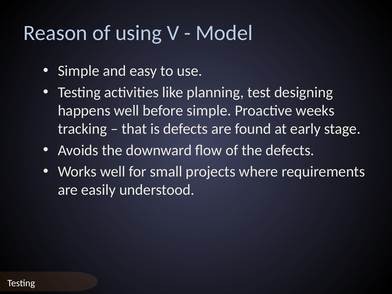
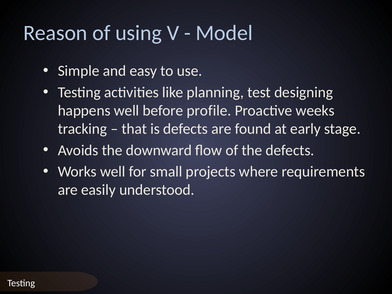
before simple: simple -> profile
